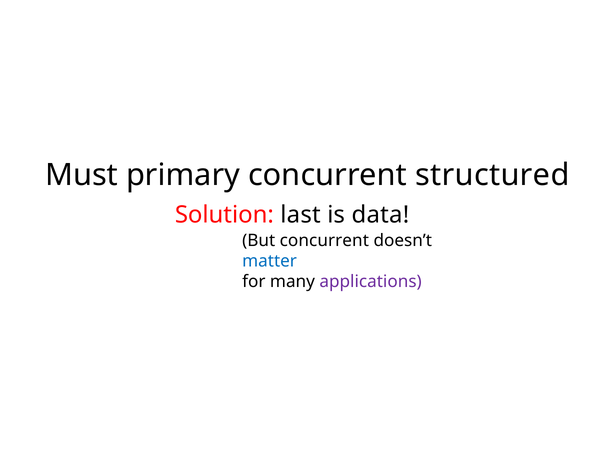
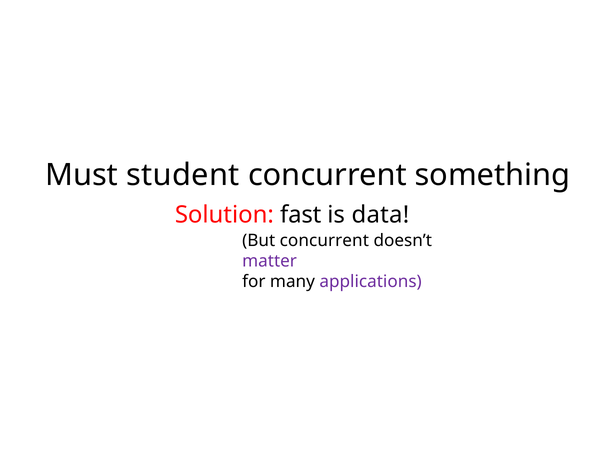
primary: primary -> student
structured: structured -> something
last: last -> fast
matter colour: blue -> purple
